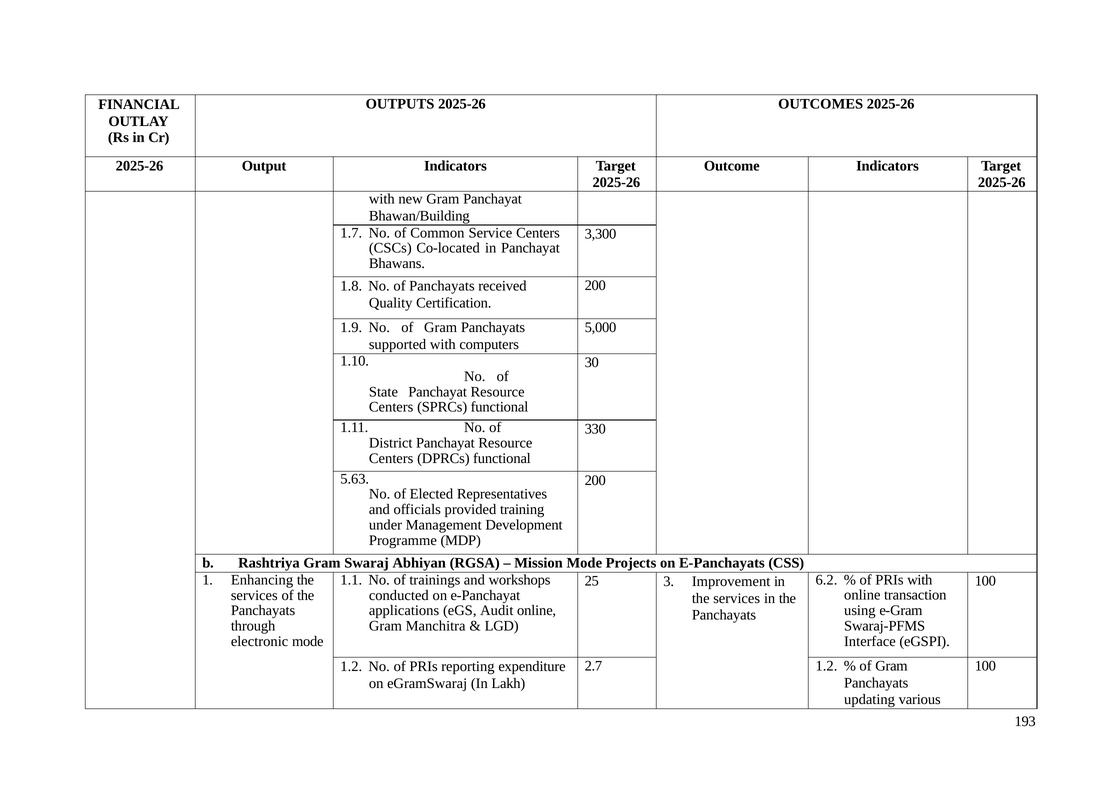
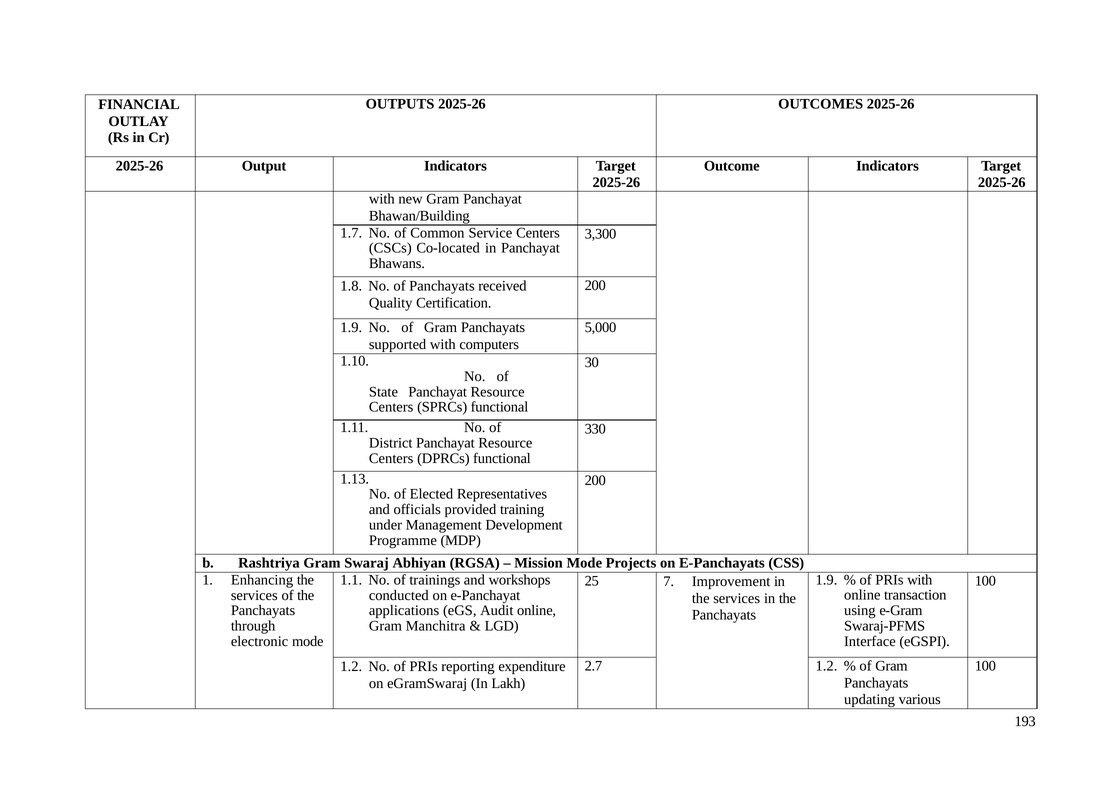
5.63: 5.63 -> 1.13
6.2 at (826, 580): 6.2 -> 1.9
3: 3 -> 7
